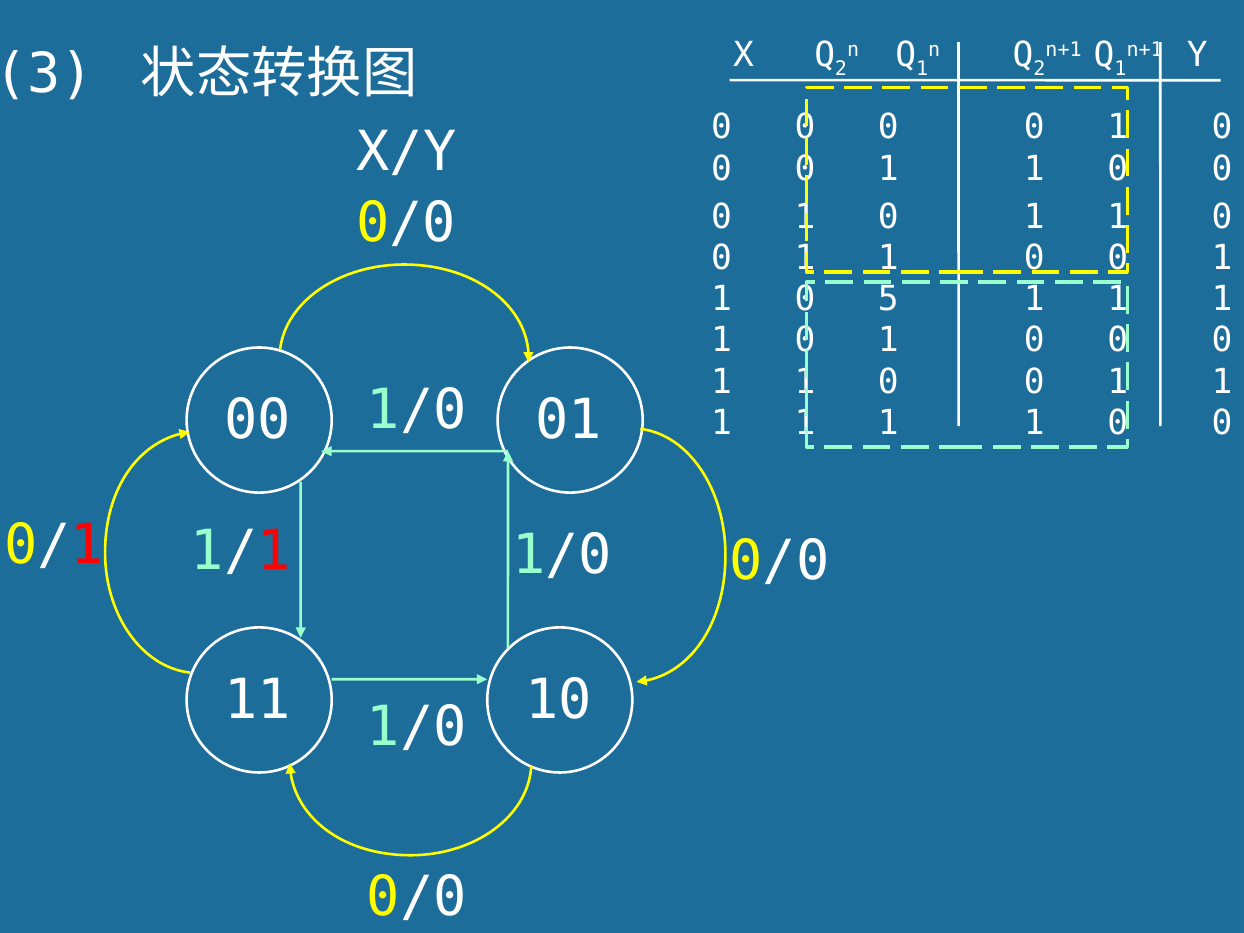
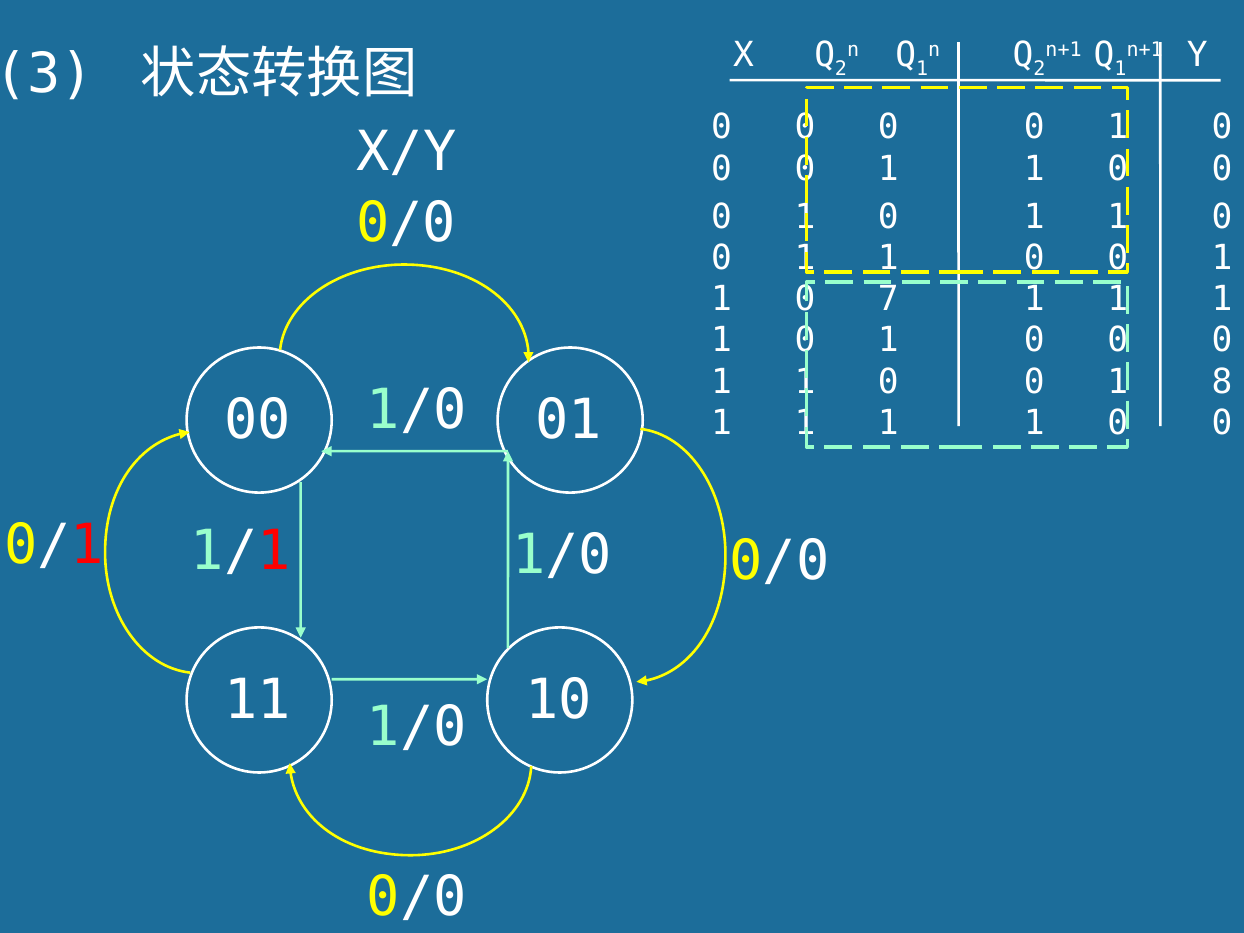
5: 5 -> 7
1 at (1222, 382): 1 -> 8
